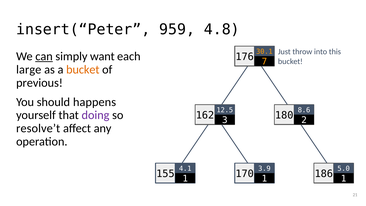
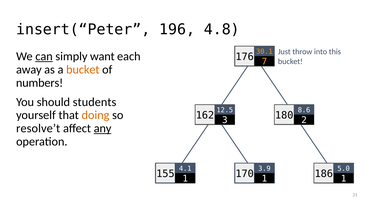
959: 959 -> 196
large: large -> away
previous: previous -> numbers
happens: happens -> students
doing colour: purple -> orange
any underline: none -> present
